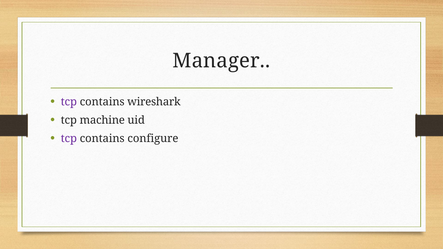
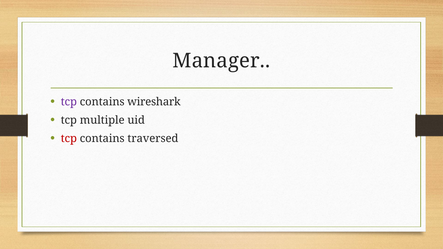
machine: machine -> multiple
tcp at (69, 139) colour: purple -> red
configure: configure -> traversed
